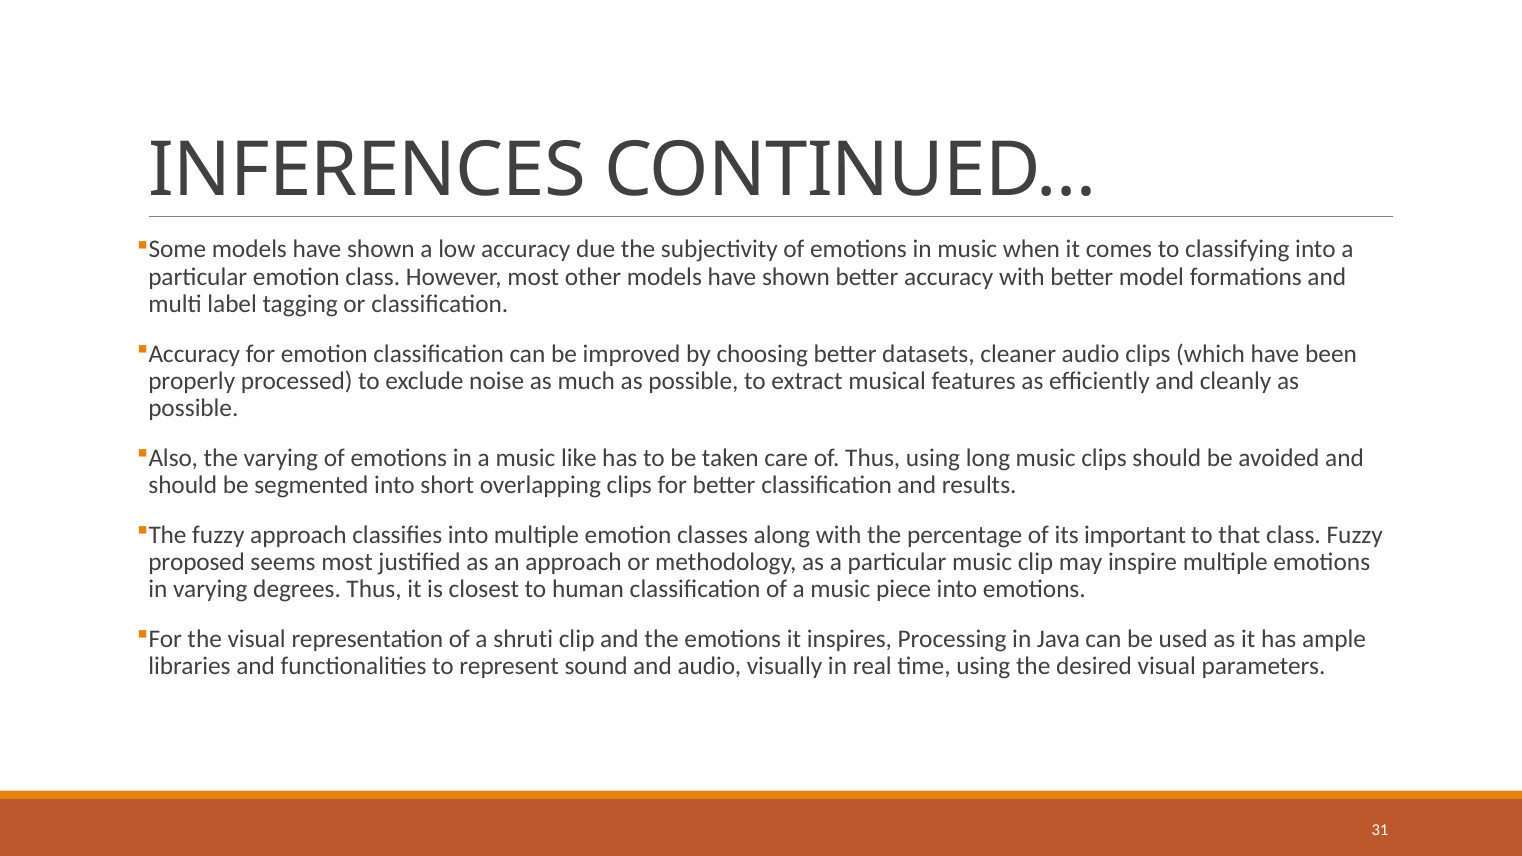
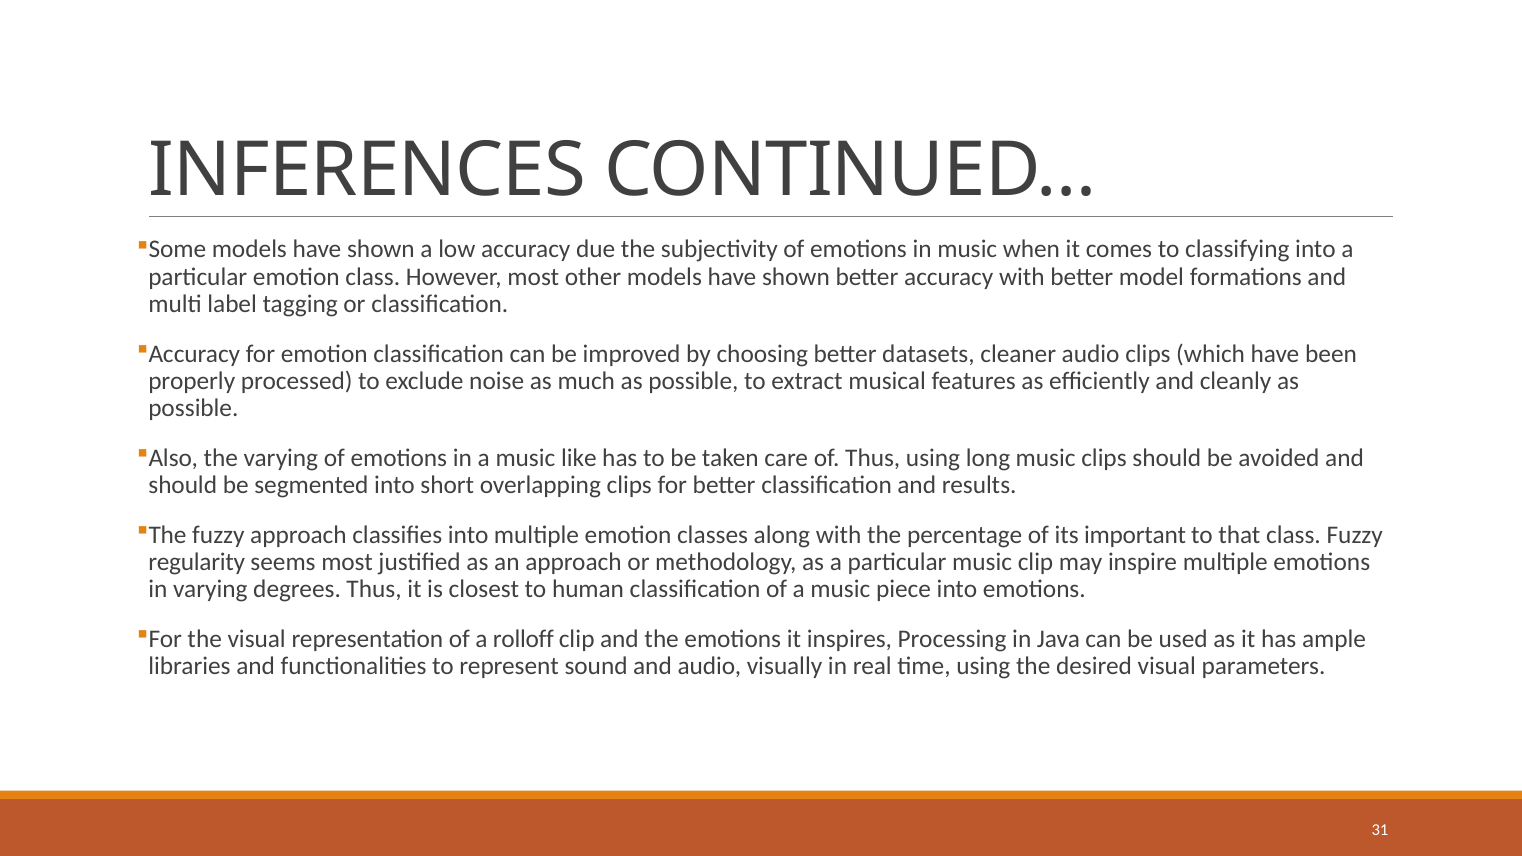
proposed: proposed -> regularity
shruti: shruti -> rolloff
